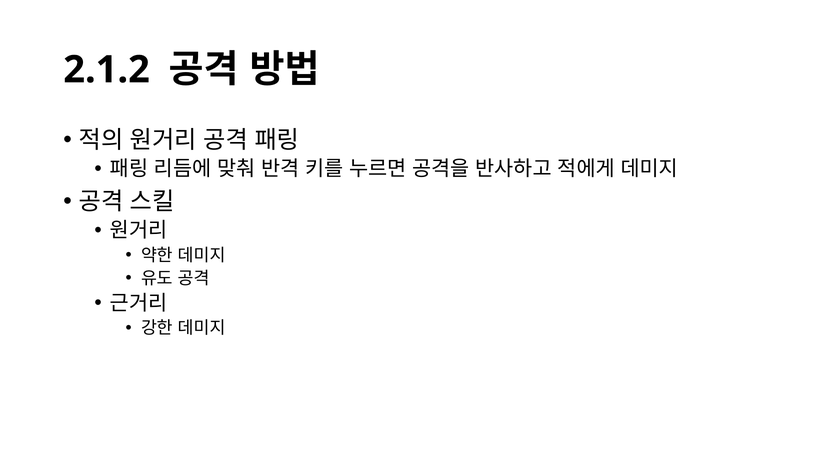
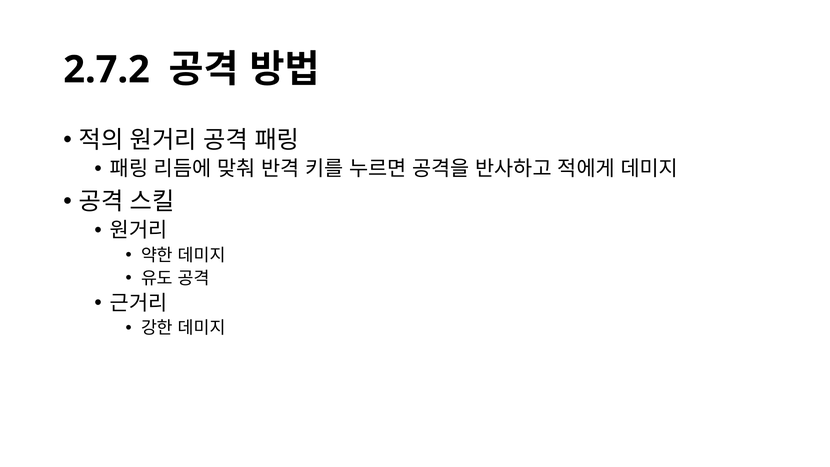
2.1.2: 2.1.2 -> 2.7.2
